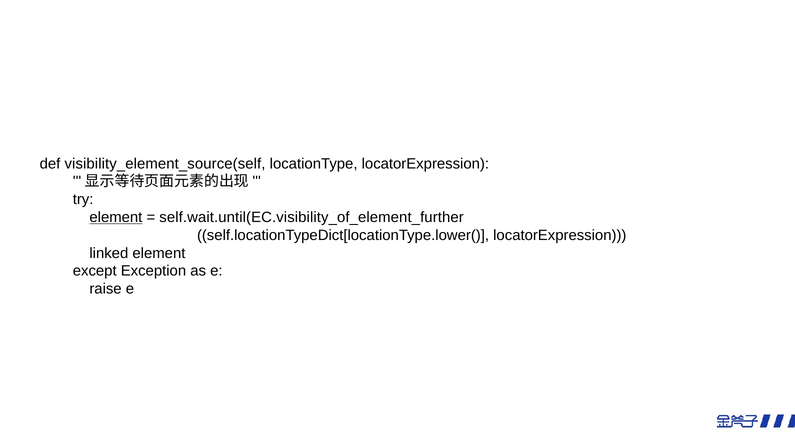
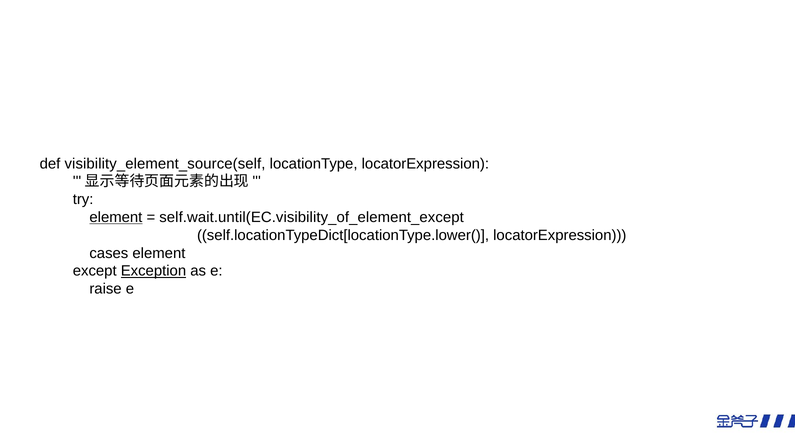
self.wait.until(EC.visibility_of_element_further: self.wait.until(EC.visibility_of_element_further -> self.wait.until(EC.visibility_of_element_except
linked: linked -> cases
Exception underline: none -> present
